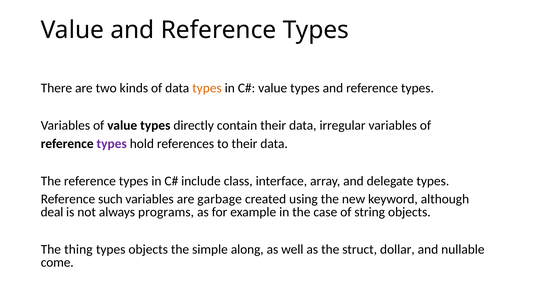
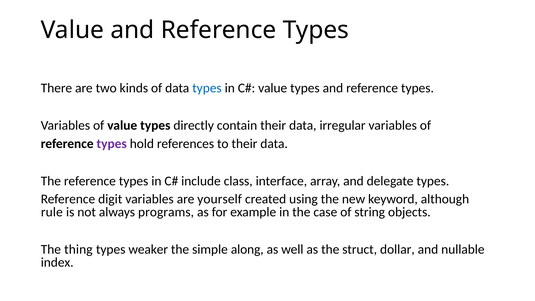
types at (207, 88) colour: orange -> blue
such: such -> digit
garbage: garbage -> yourself
deal: deal -> rule
types objects: objects -> weaker
come: come -> index
